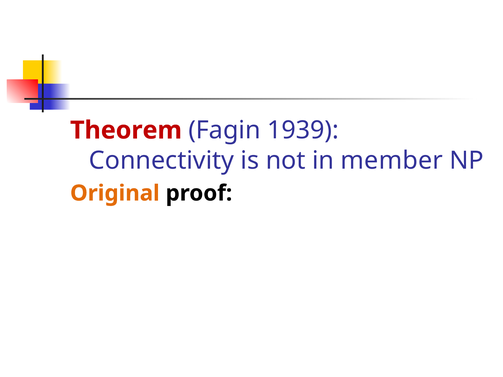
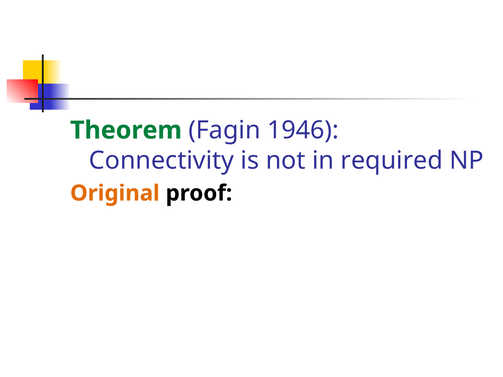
Theorem colour: red -> green
1939: 1939 -> 1946
member: member -> required
